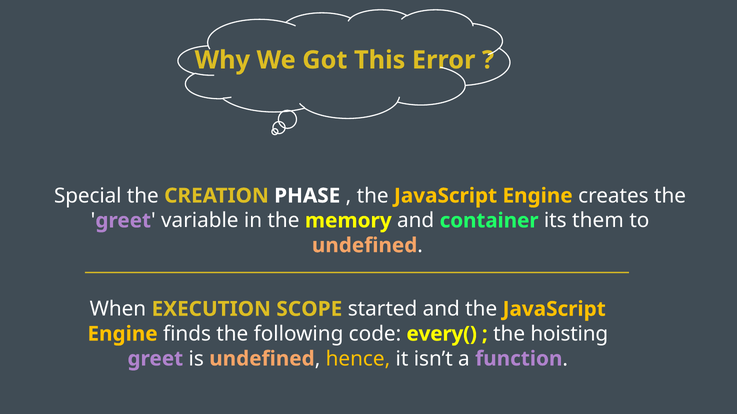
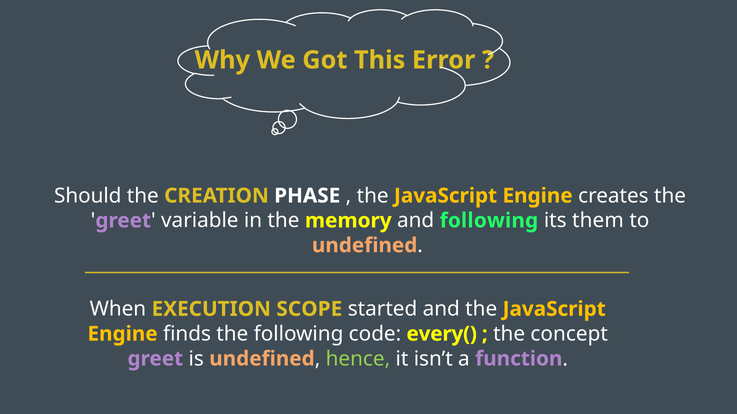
Special: Special -> Should
and container: container -> following
hoisting: hoisting -> concept
hence colour: yellow -> light green
